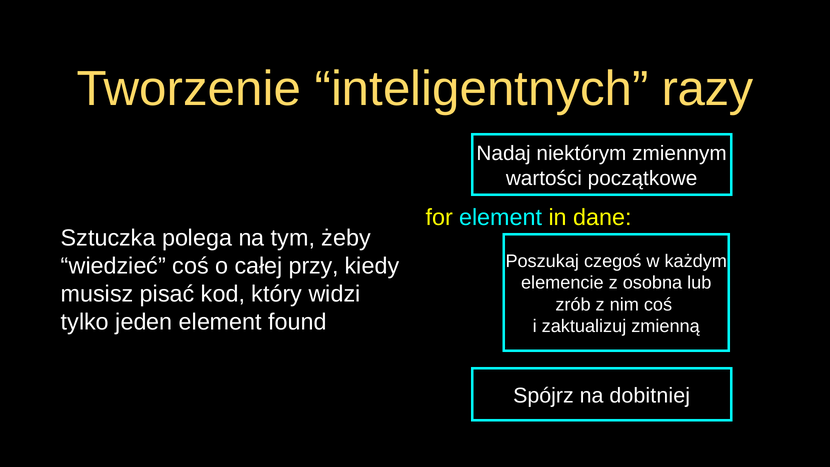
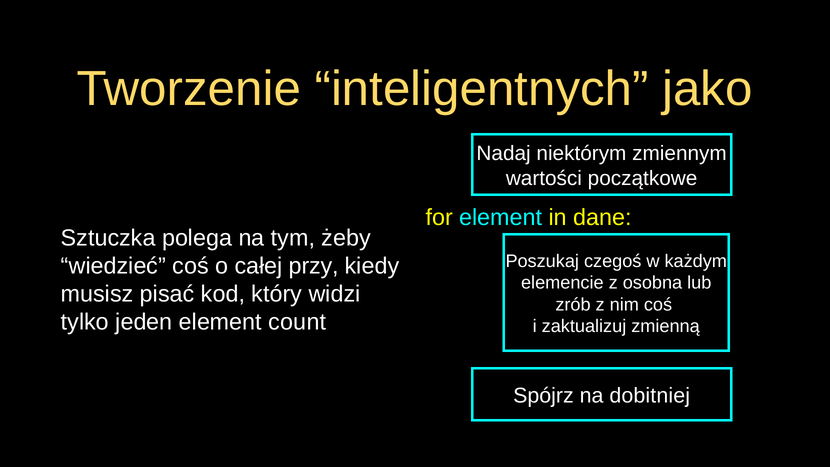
razy: razy -> jako
found: found -> count
